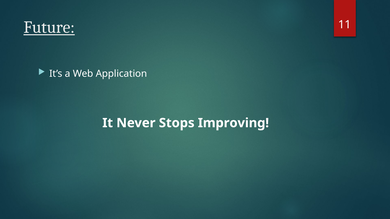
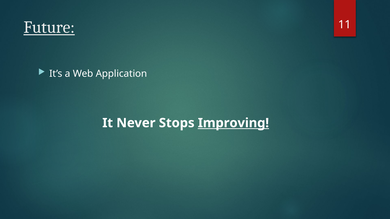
Improving underline: none -> present
